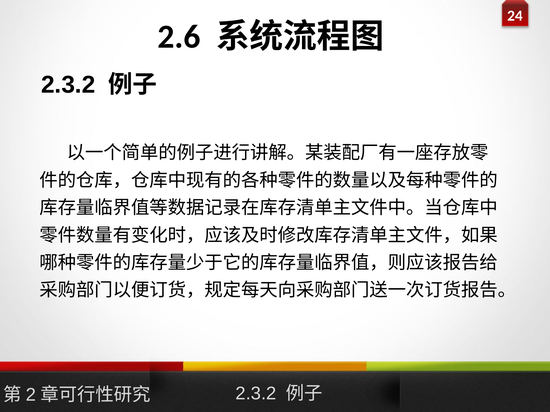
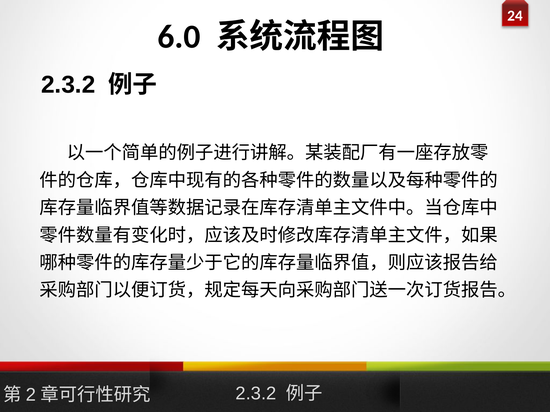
2.6: 2.6 -> 6.0
